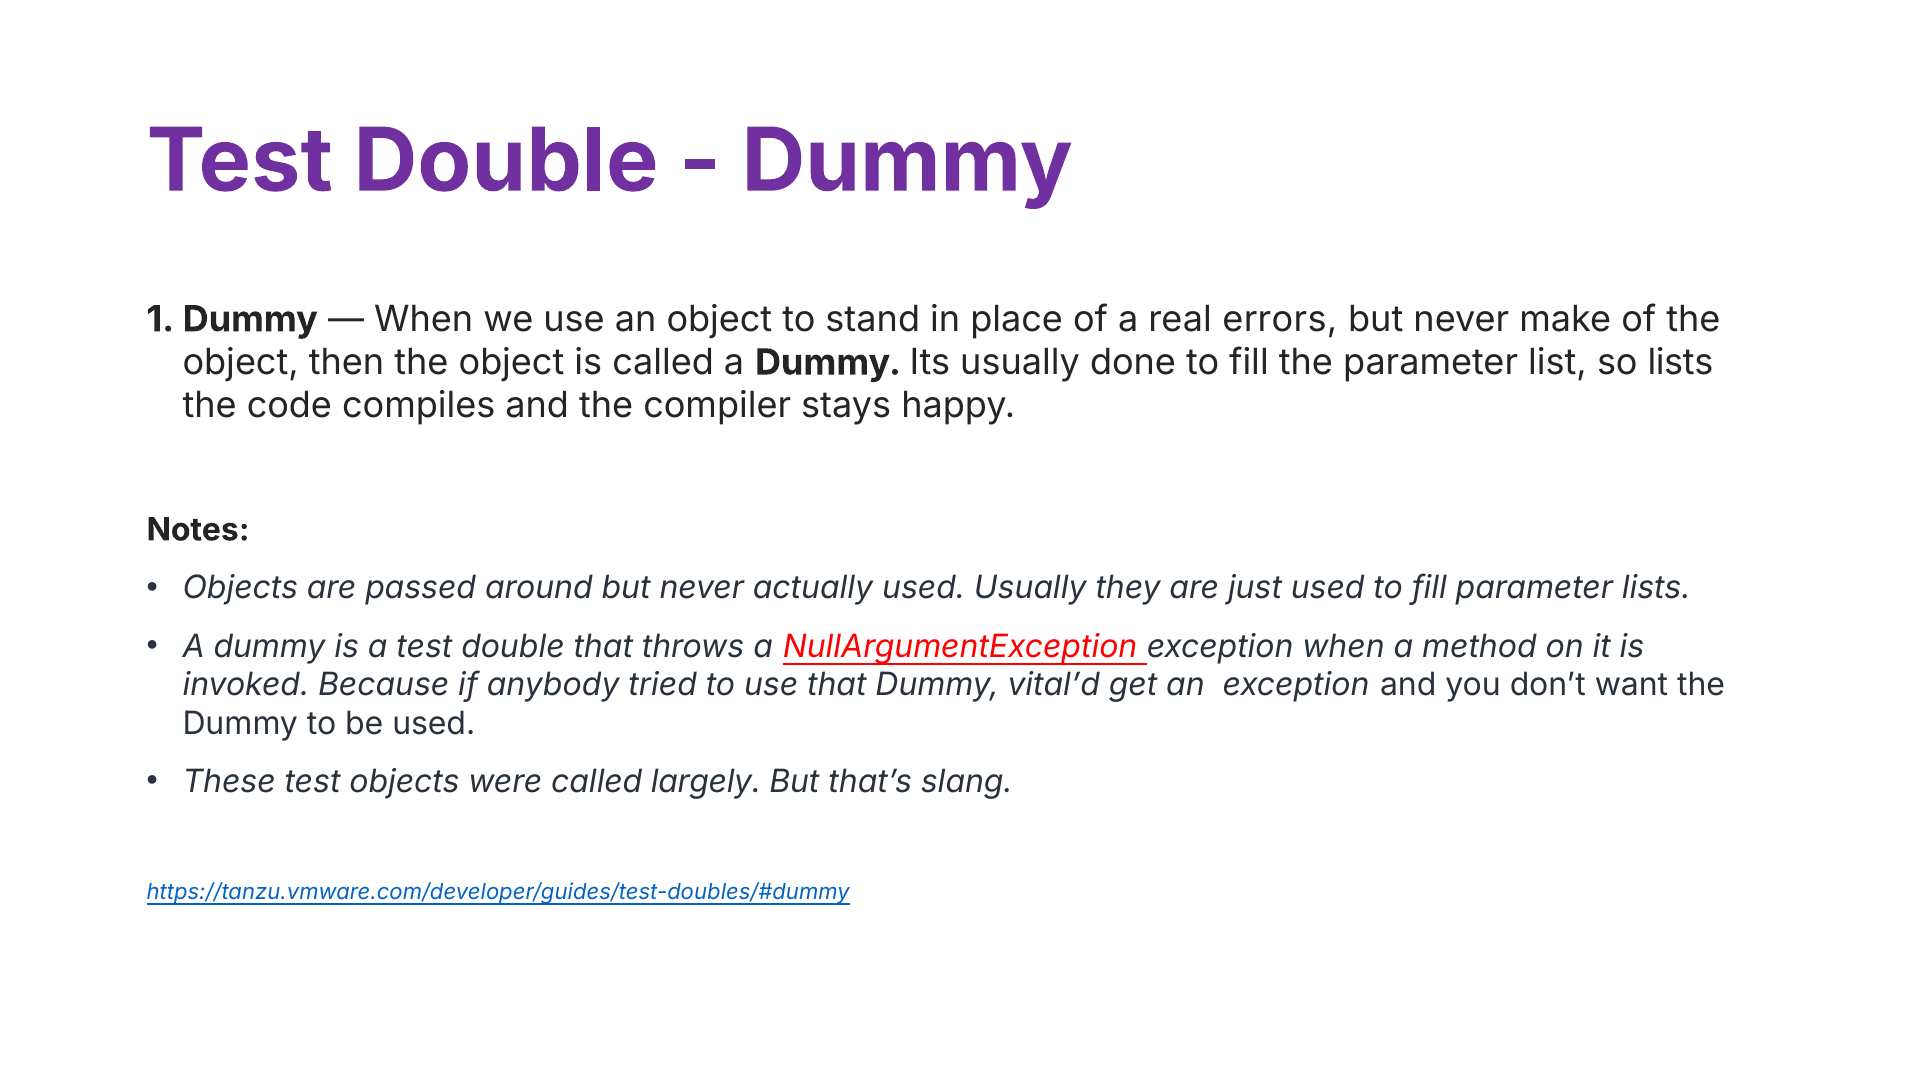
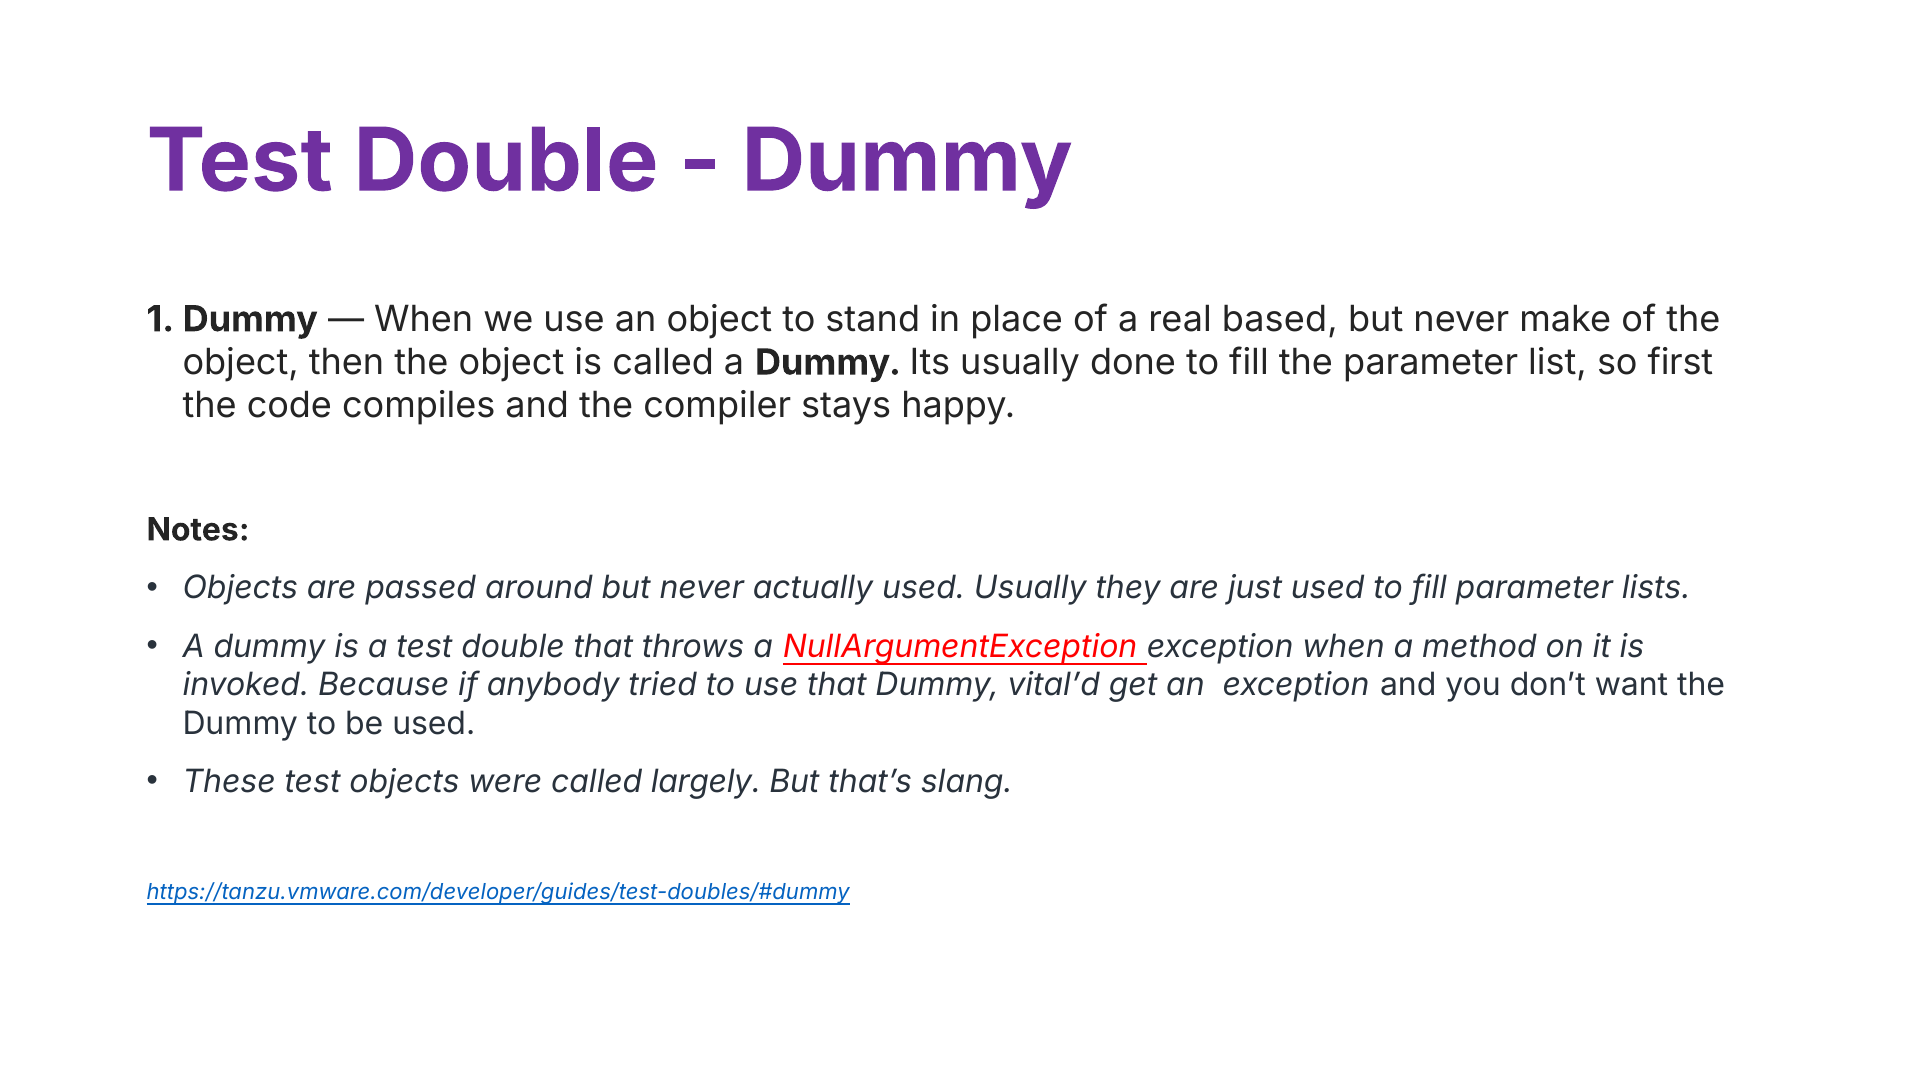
errors: errors -> based
so lists: lists -> first
